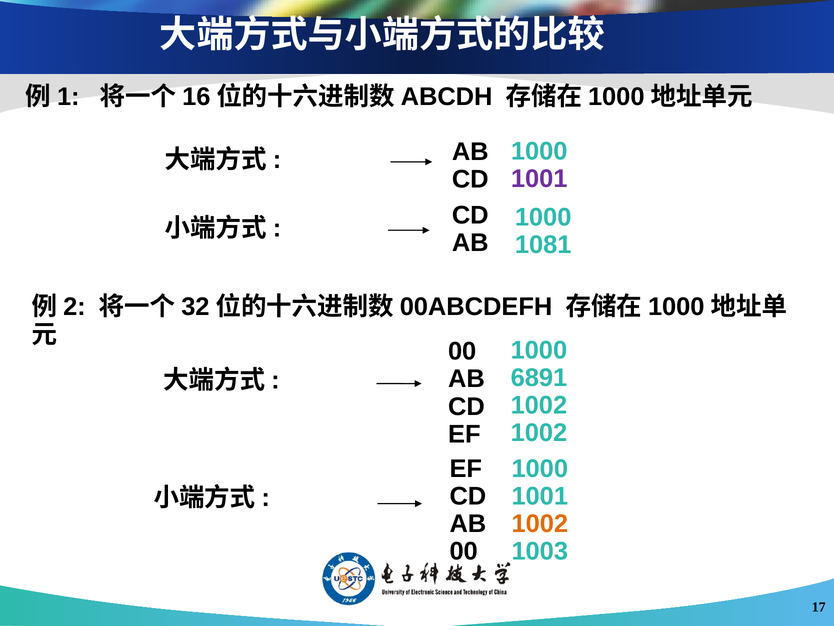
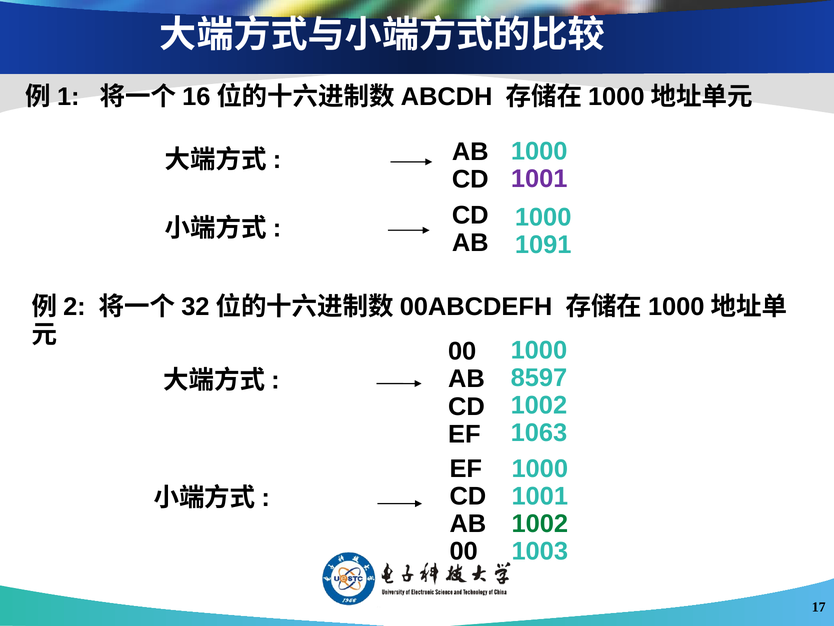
1081: 1081 -> 1091
6891: 6891 -> 8597
1002 at (539, 433): 1002 -> 1063
1002 at (540, 524) colour: orange -> green
